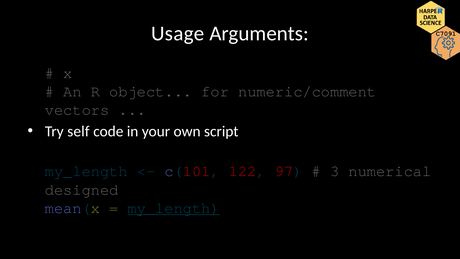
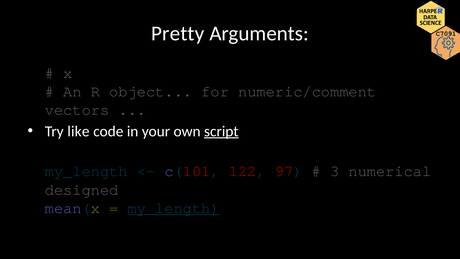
Usage: Usage -> Pretty
self: self -> like
script underline: none -> present
